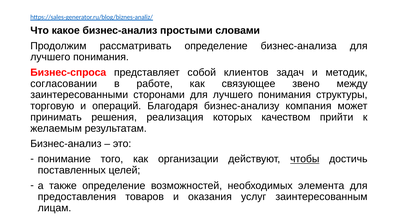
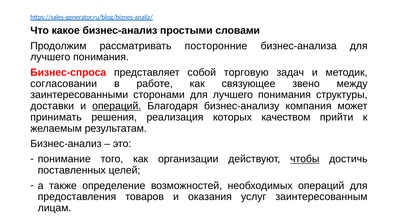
рассматривать определение: определение -> посторонние
клиентов: клиентов -> торговую
торговую: торговую -> доставки
операций at (117, 106) underline: none -> present
необходимых элемента: элемента -> операций
